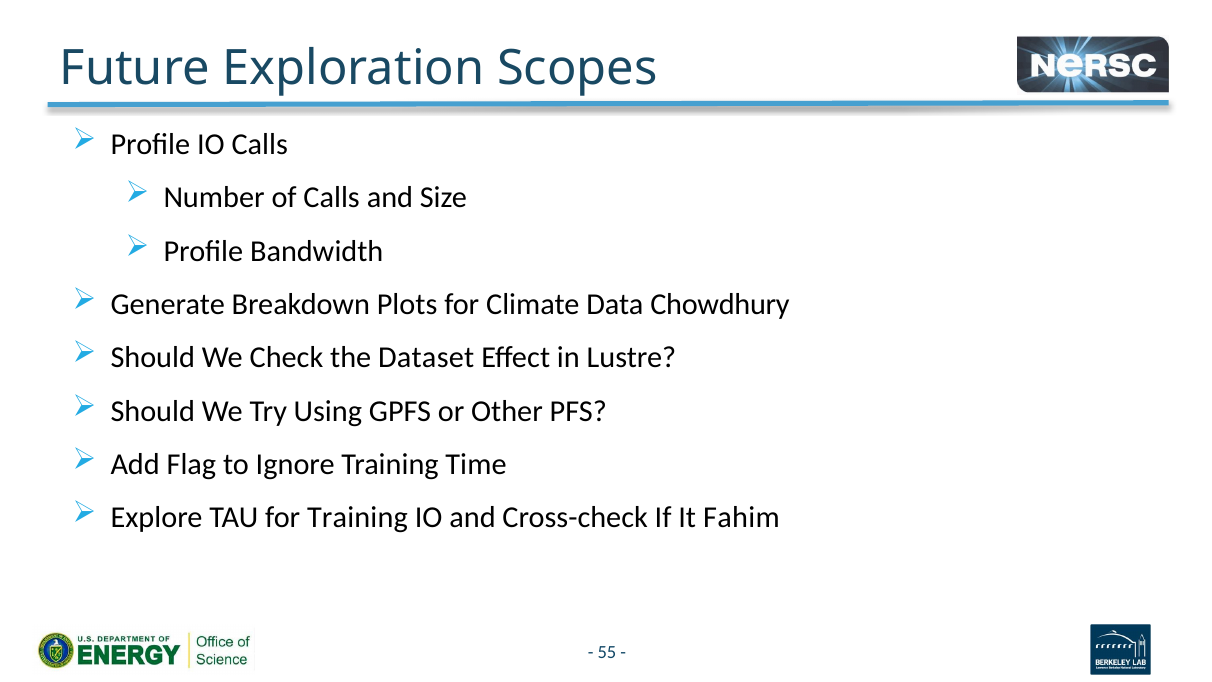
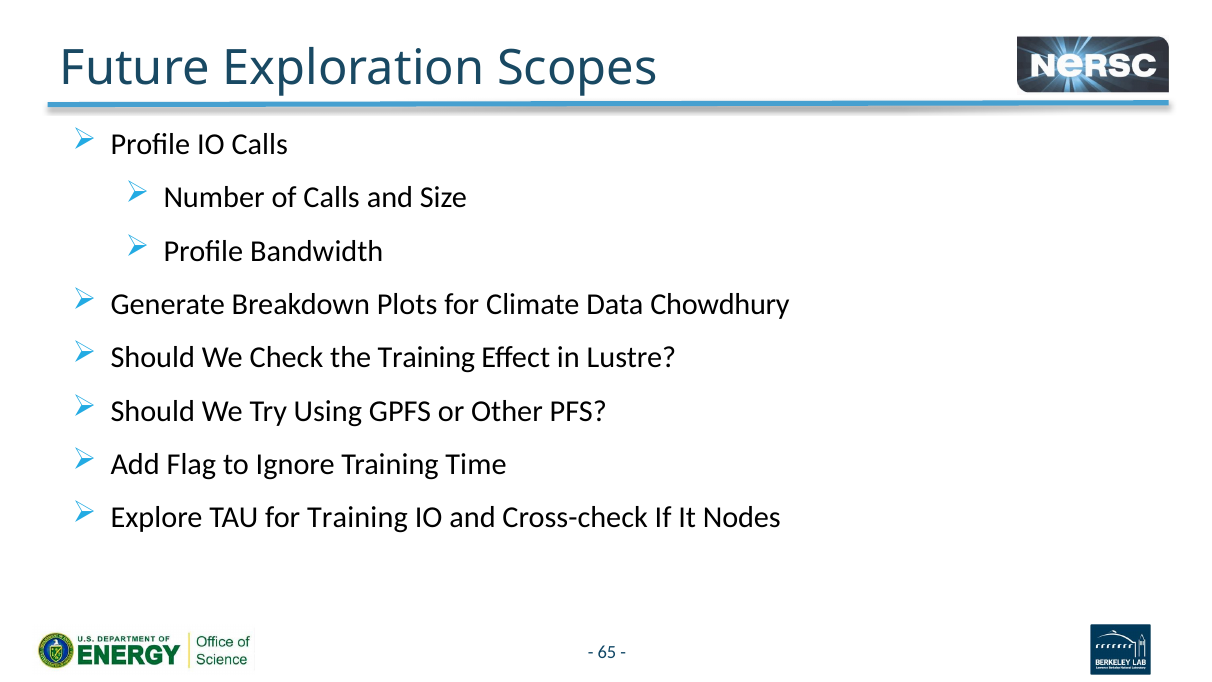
the Dataset: Dataset -> Training
Fahim: Fahim -> Nodes
55: 55 -> 65
